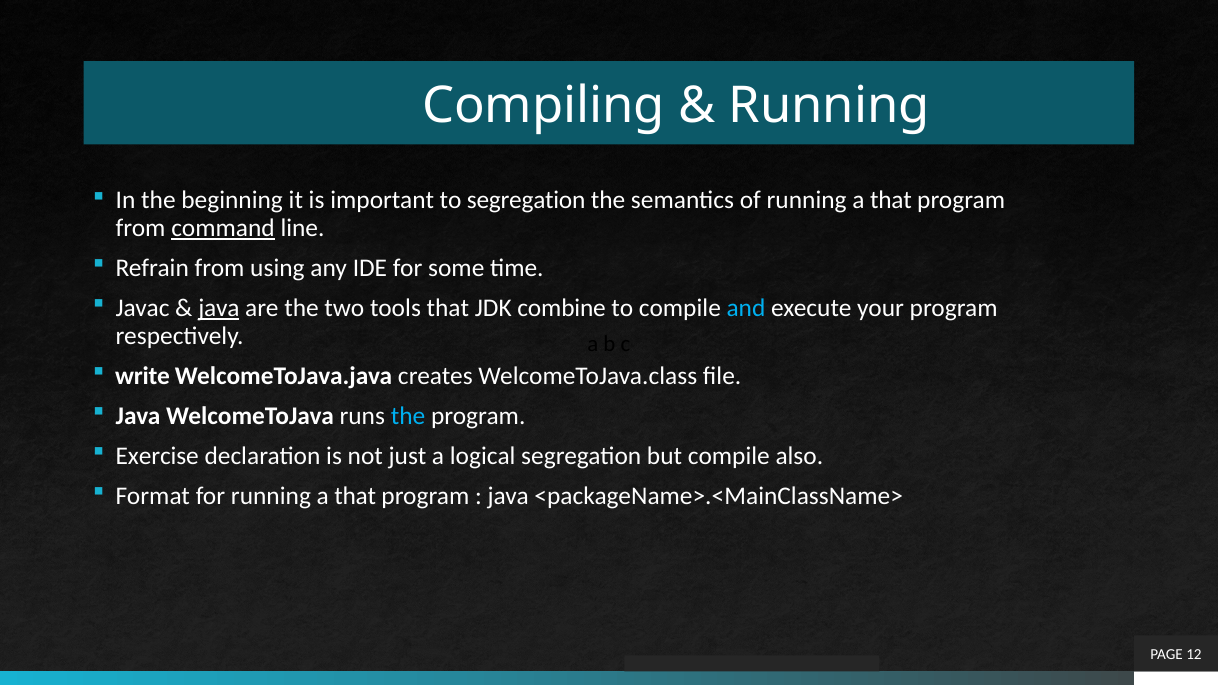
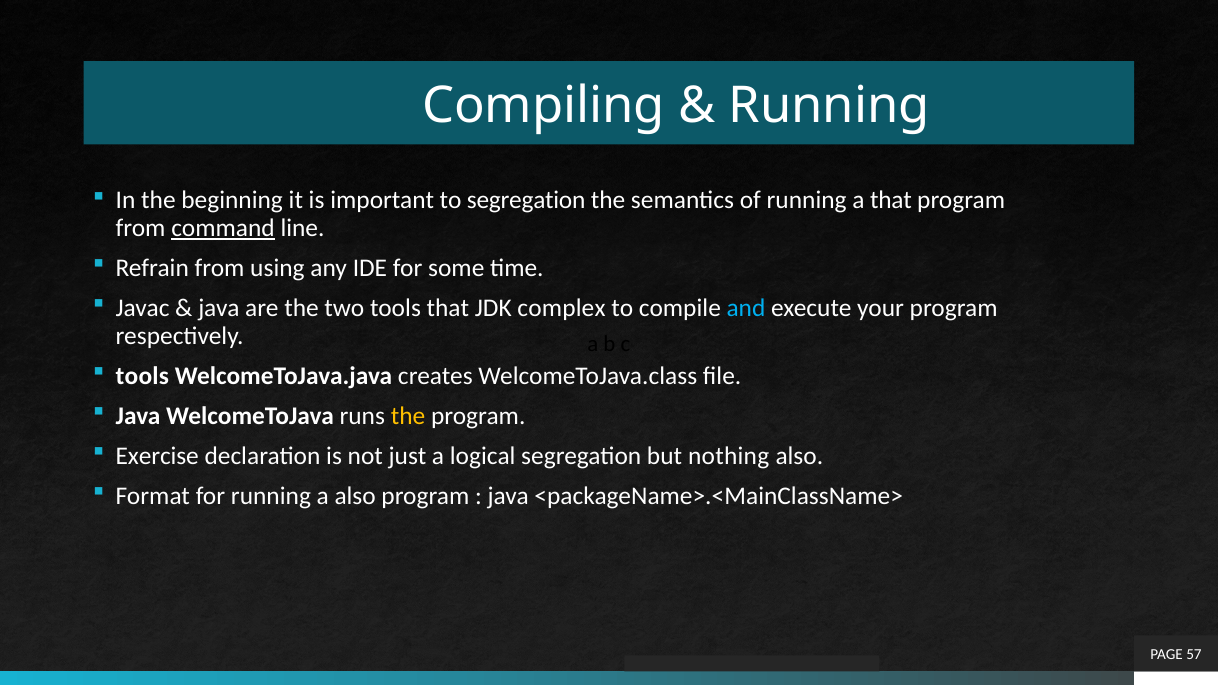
java at (219, 308) underline: present -> none
combine: combine -> complex
write at (143, 376): write -> tools
the at (408, 416) colour: light blue -> yellow
but compile: compile -> nothing
for running a that: that -> also
12: 12 -> 57
